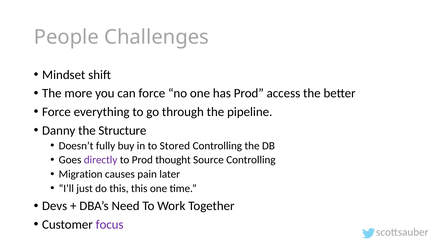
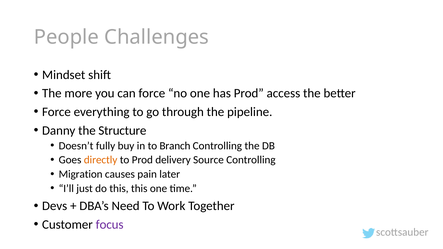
Stored: Stored -> Branch
directly colour: purple -> orange
thought: thought -> delivery
